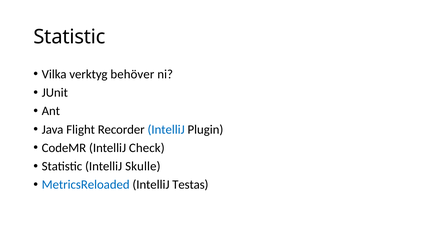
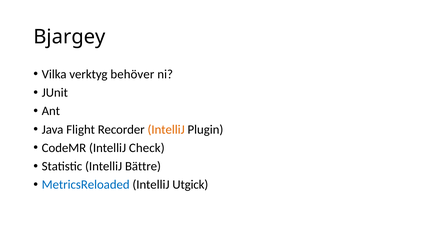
Statistic at (70, 37): Statistic -> Bjargey
IntelliJ at (166, 129) colour: blue -> orange
Skulle: Skulle -> Bättre
Testas: Testas -> Utgick
